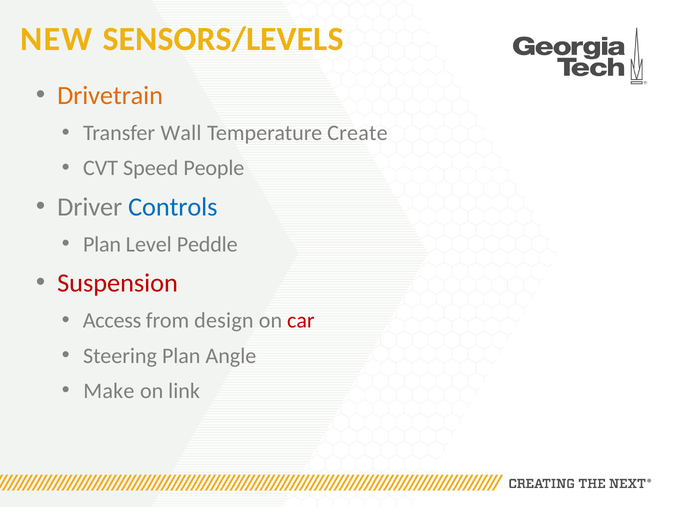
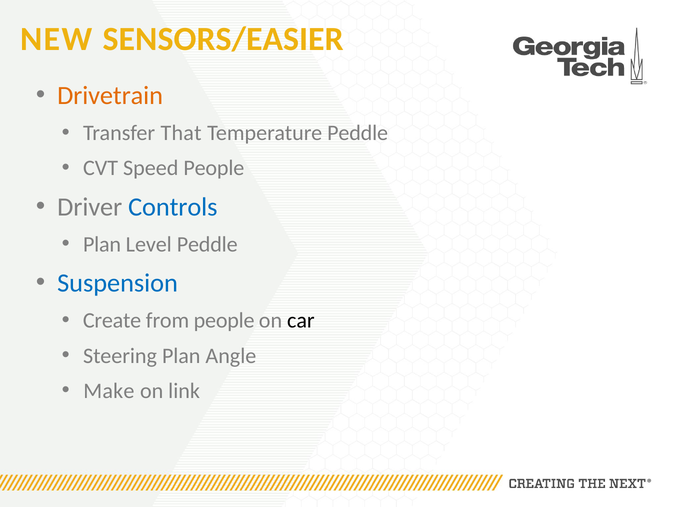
SENSORS/LEVELS: SENSORS/LEVELS -> SENSORS/EASIER
Wall: Wall -> That
Temperature Create: Create -> Peddle
Suspension colour: red -> blue
Access: Access -> Create
from design: design -> people
car colour: red -> black
